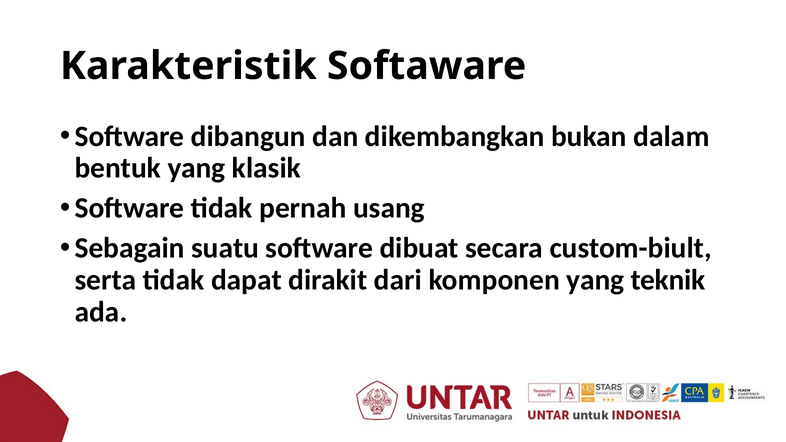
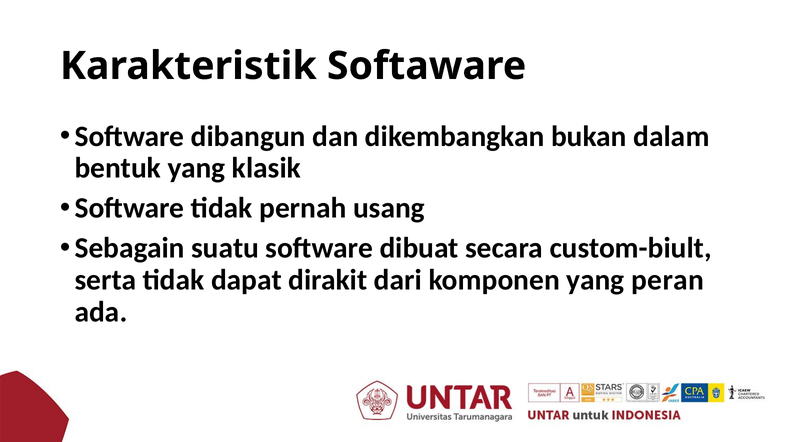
teknik: teknik -> peran
